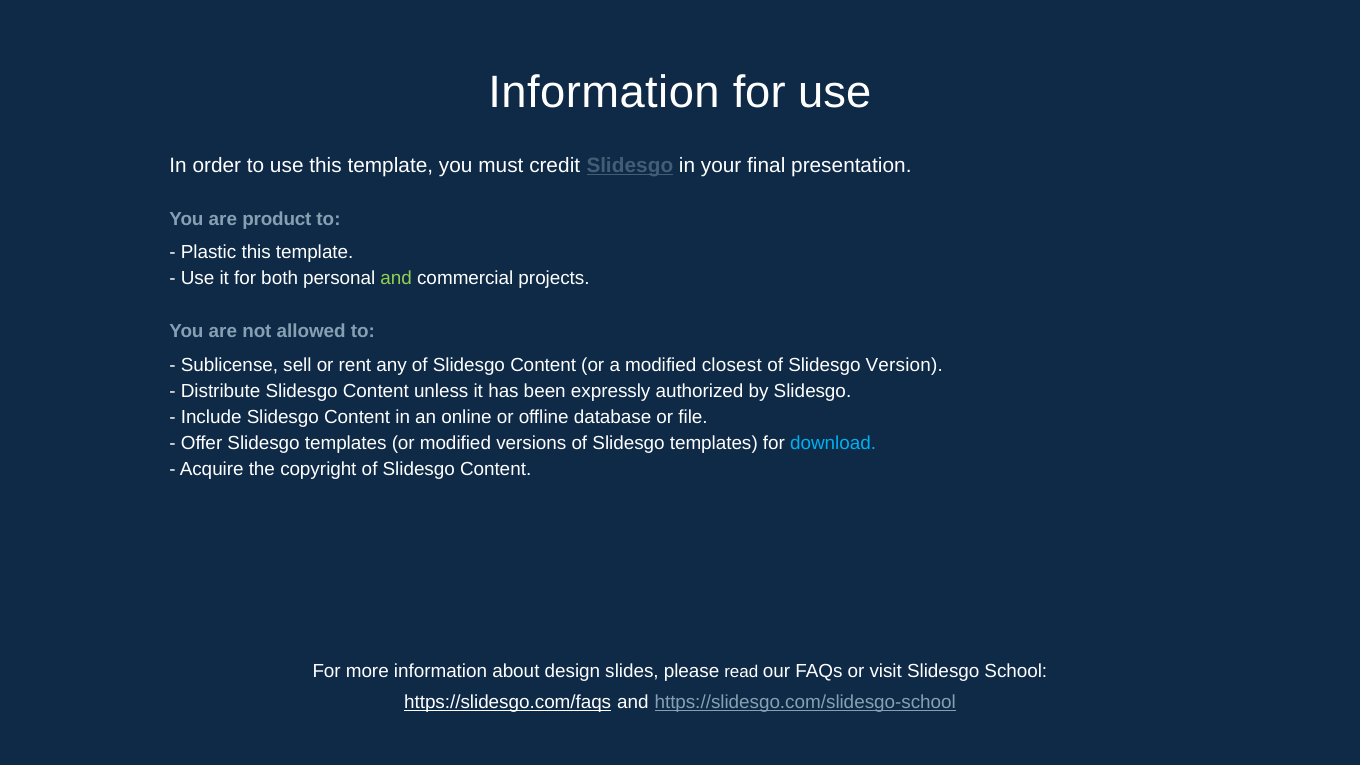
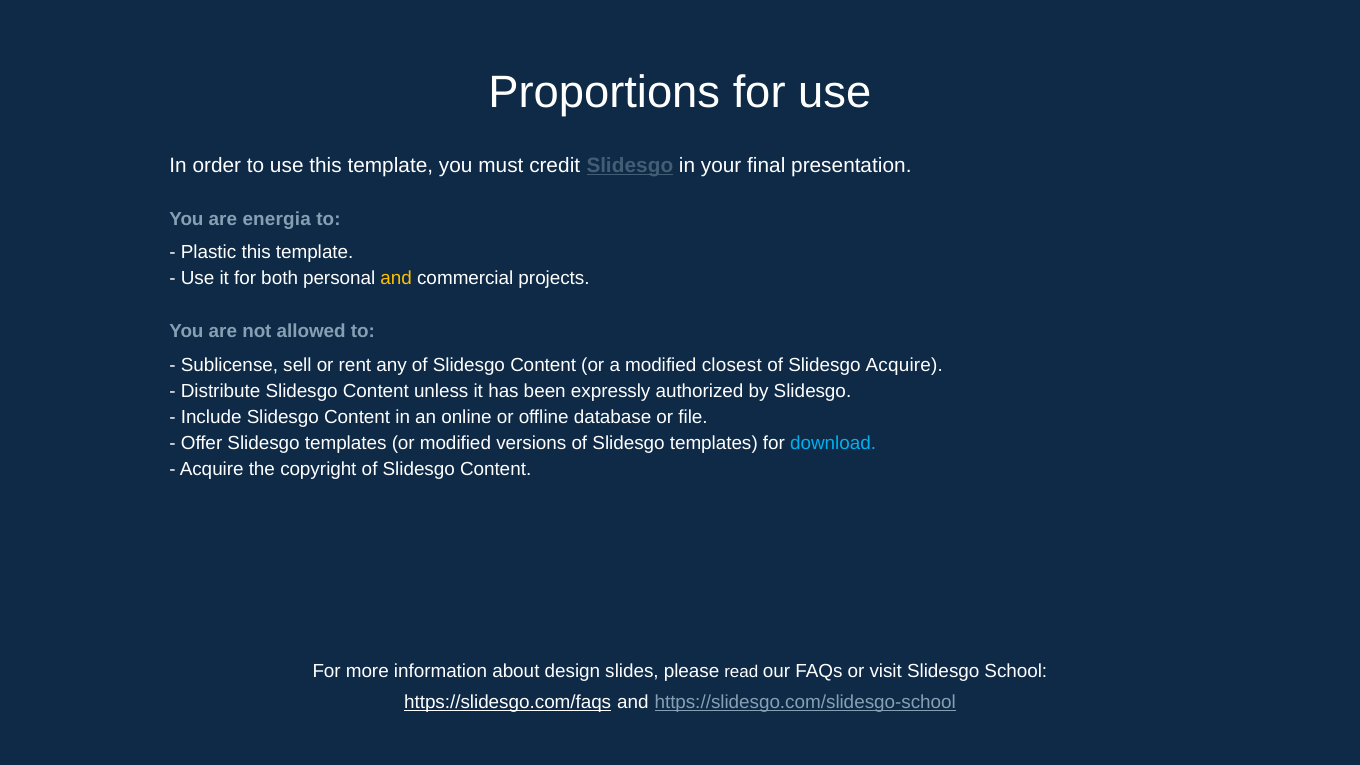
Information at (604, 92): Information -> Proportions
product: product -> energia
and at (396, 279) colour: light green -> yellow
Slidesgo Version: Version -> Acquire
